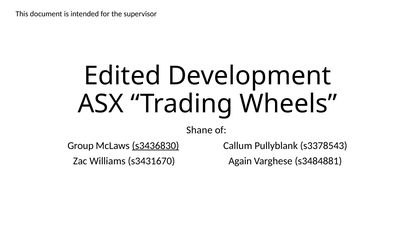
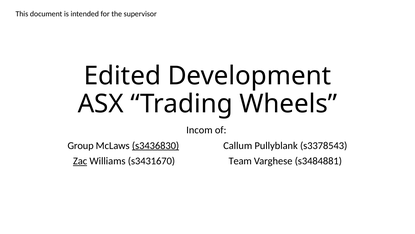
Shane: Shane -> Incom
Zac underline: none -> present
Again: Again -> Team
